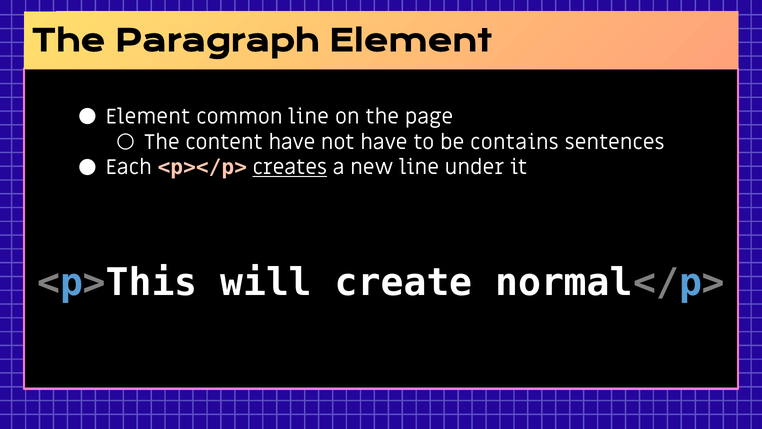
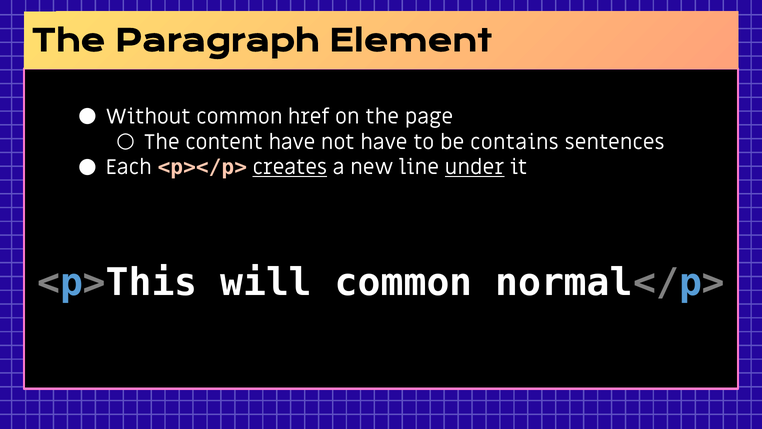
Element at (148, 116): Element -> Without
common line: line -> href
under underline: none -> present
will create: create -> common
